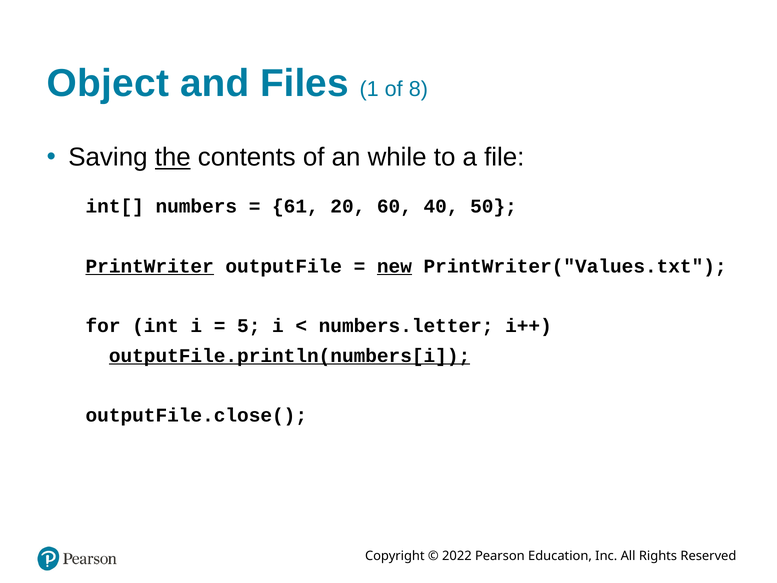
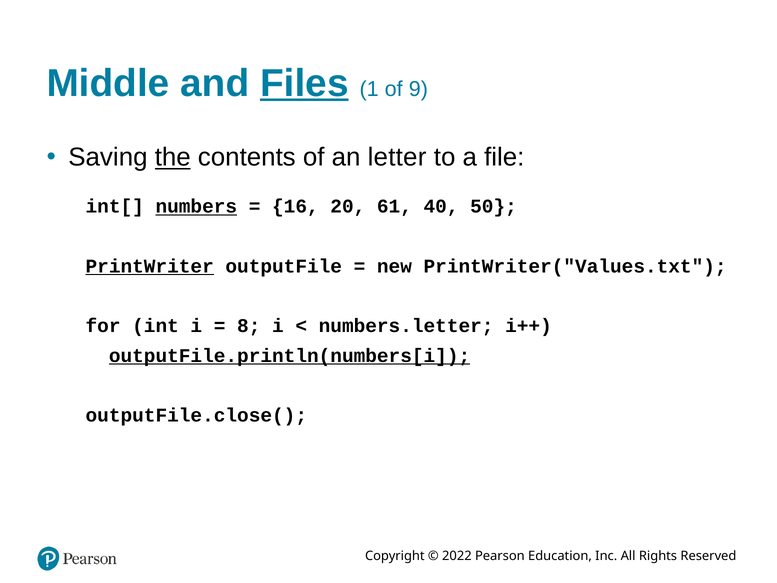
Object: Object -> Middle
Files underline: none -> present
8: 8 -> 9
while: while -> letter
numbers underline: none -> present
61: 61 -> 16
60: 60 -> 61
new underline: present -> none
5: 5 -> 8
